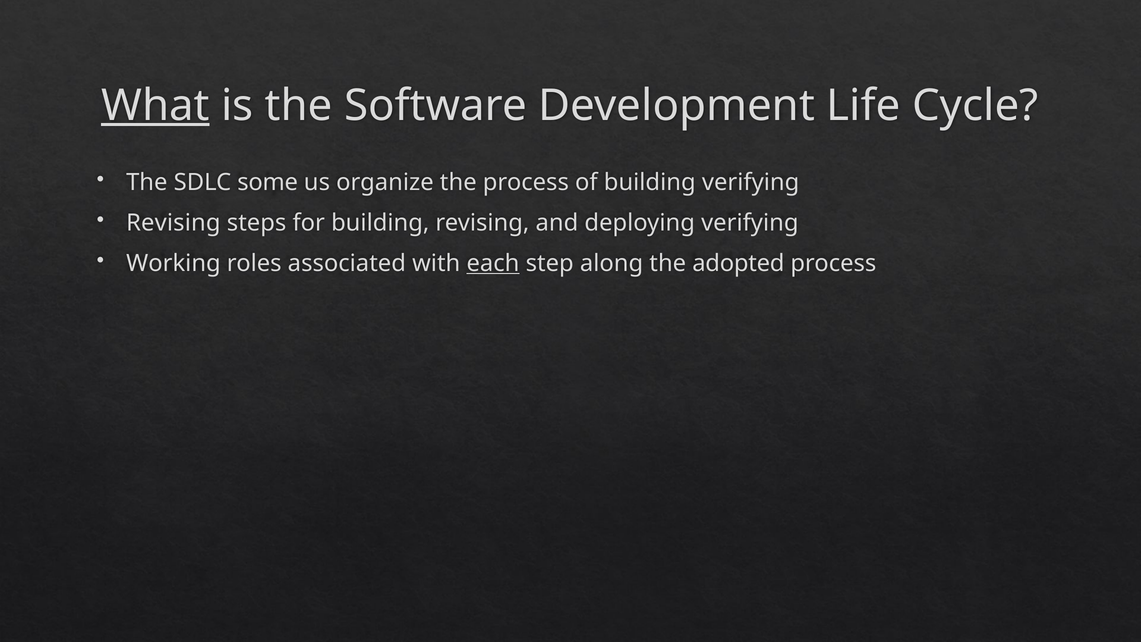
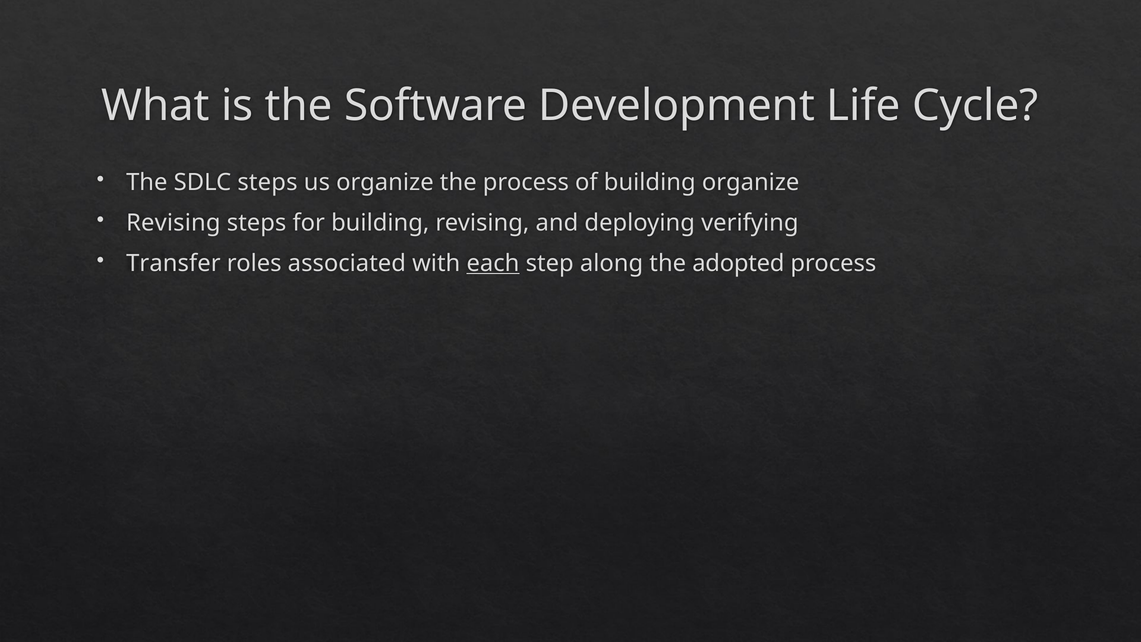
What underline: present -> none
SDLC some: some -> steps
building verifying: verifying -> organize
Working: Working -> Transfer
